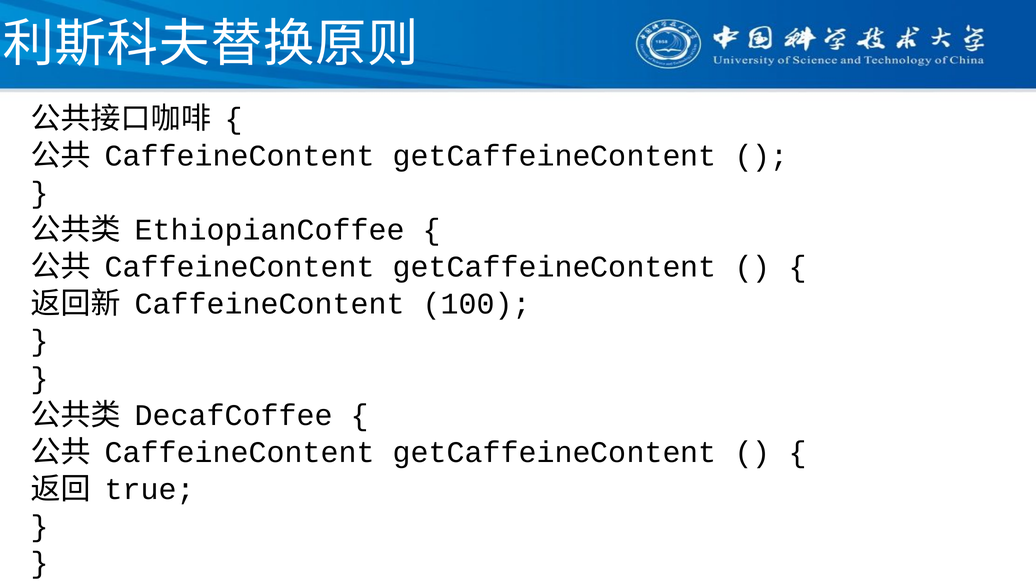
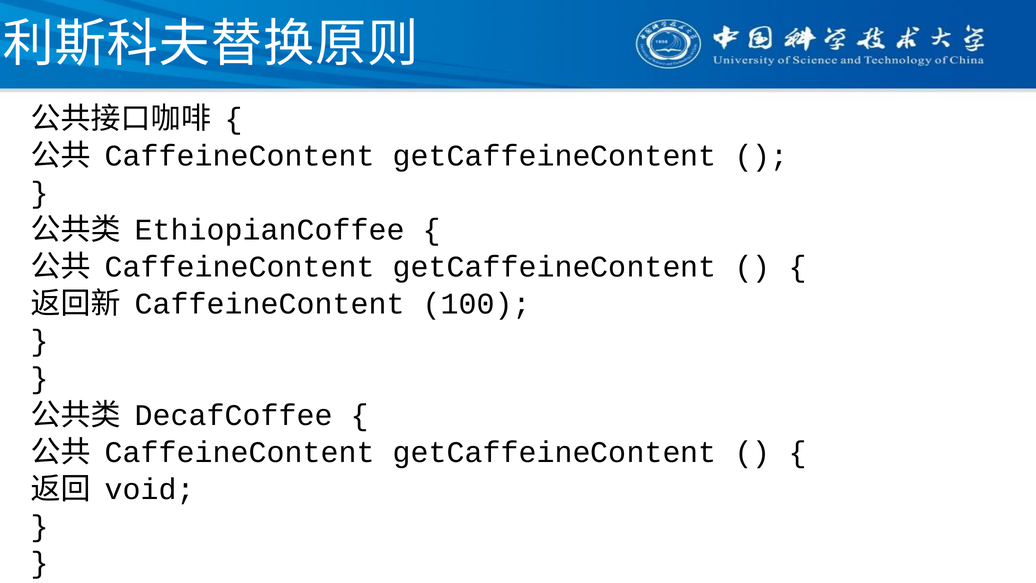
true: true -> void
